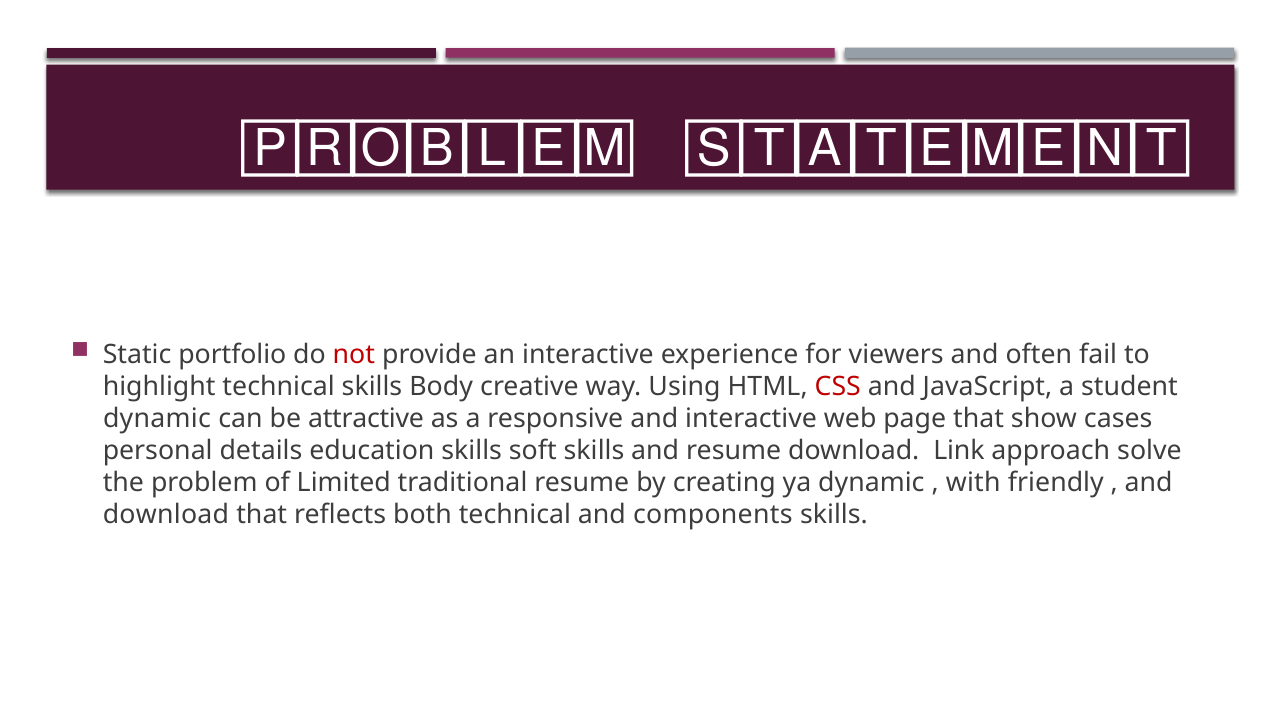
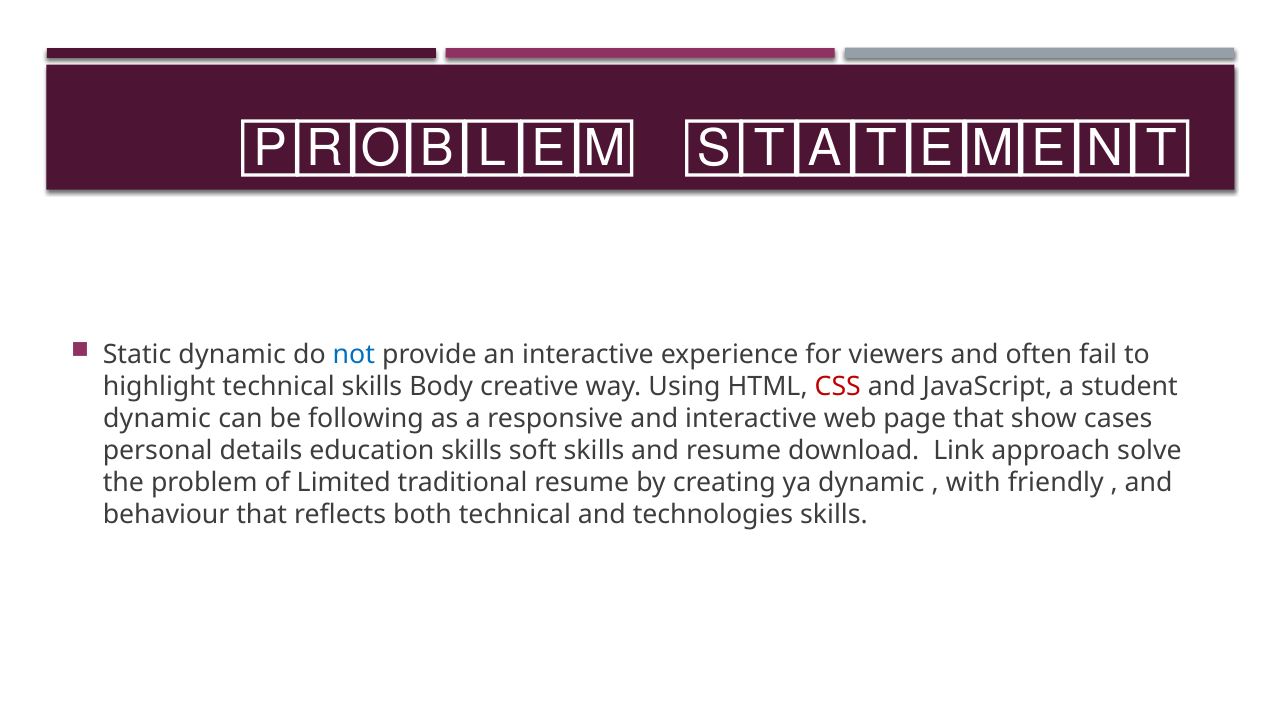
Static portfolio: portfolio -> dynamic
not colour: red -> blue
attractive: attractive -> following
download at (166, 514): download -> behaviour
components: components -> technologies
